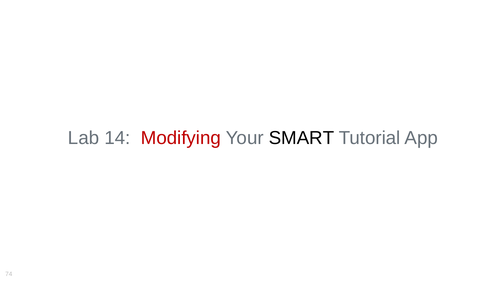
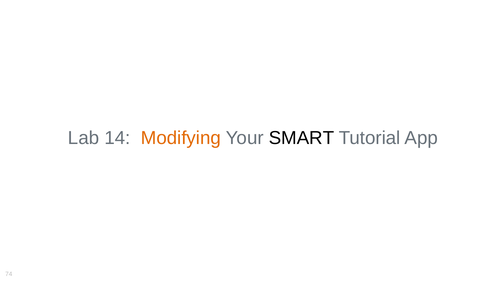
Modifying colour: red -> orange
